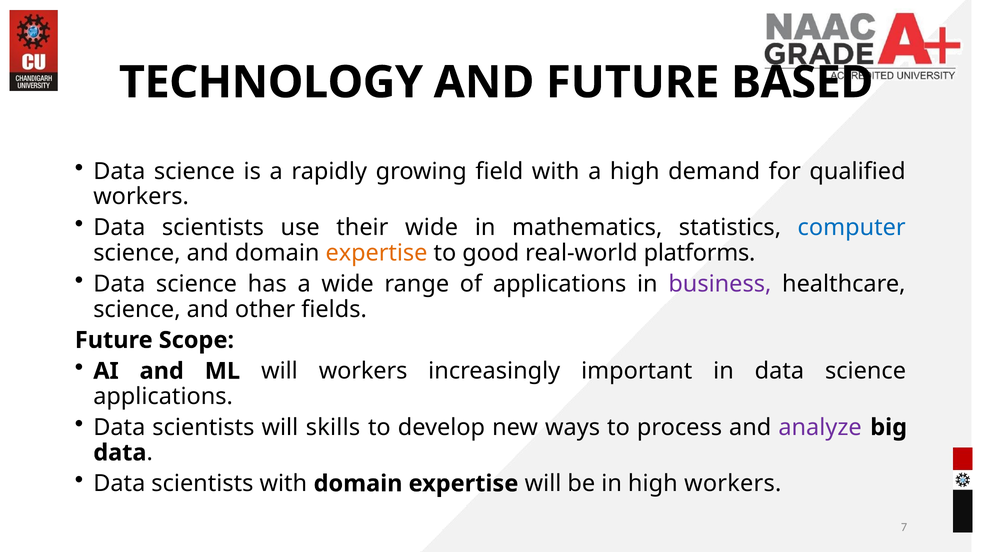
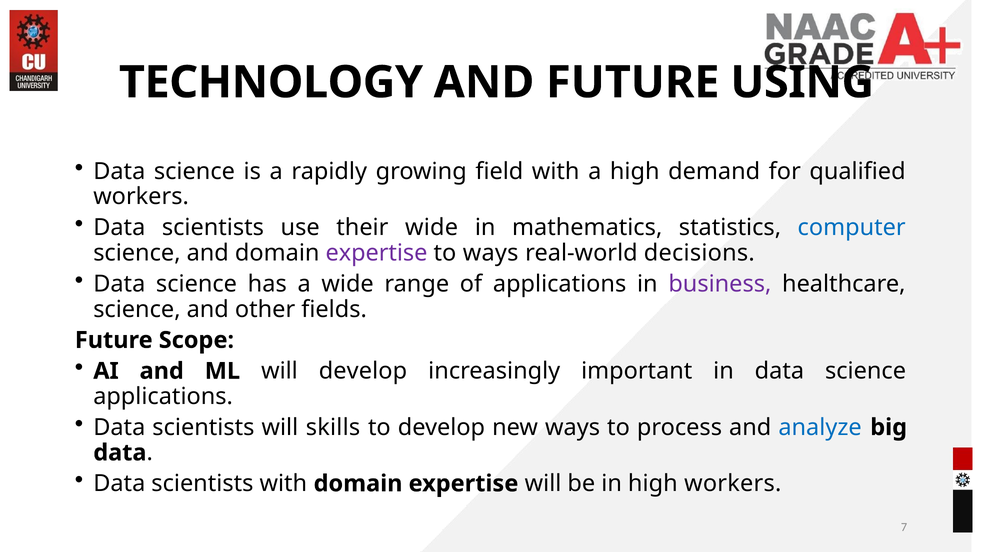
BASED: BASED -> USING
expertise at (377, 253) colour: orange -> purple
to good: good -> ways
platforms: platforms -> decisions
will workers: workers -> develop
analyze colour: purple -> blue
